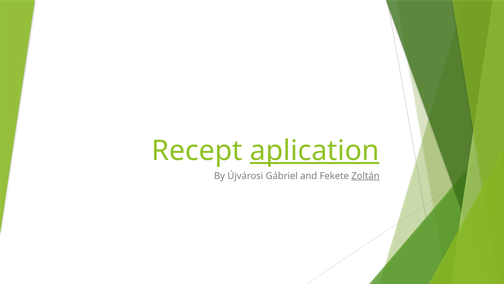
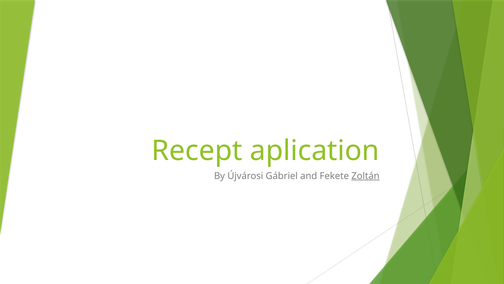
aplication underline: present -> none
